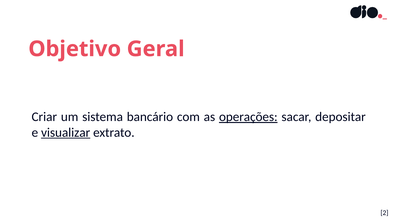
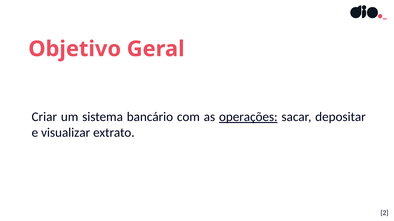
visualizar underline: present -> none
